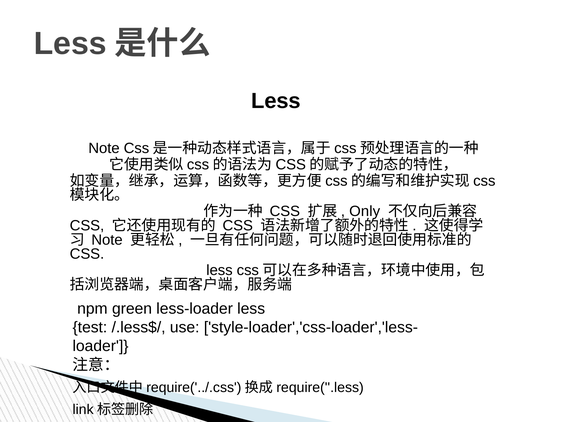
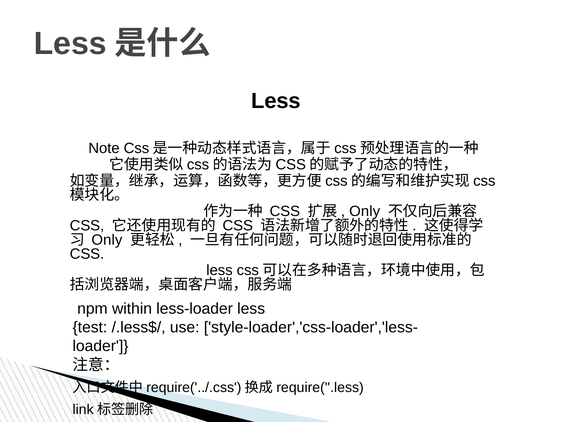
Note at (107, 240): Note -> Only
green: green -> within
